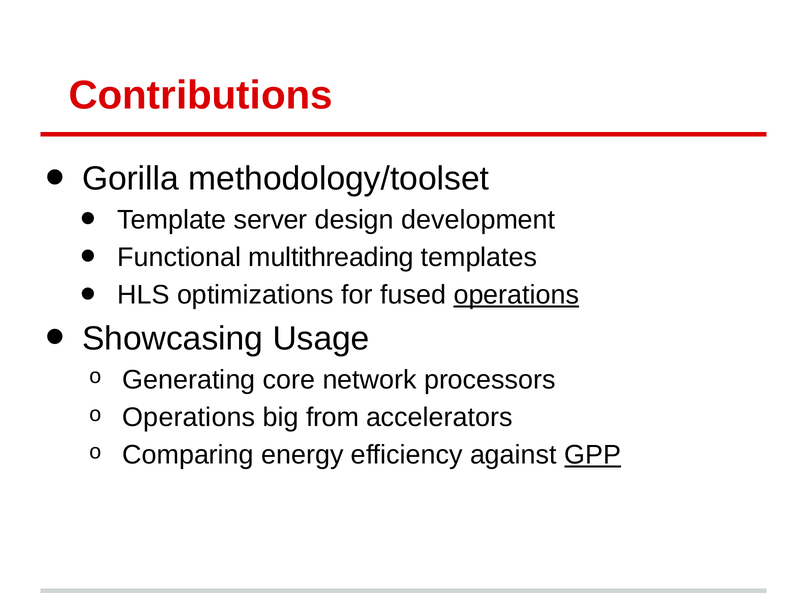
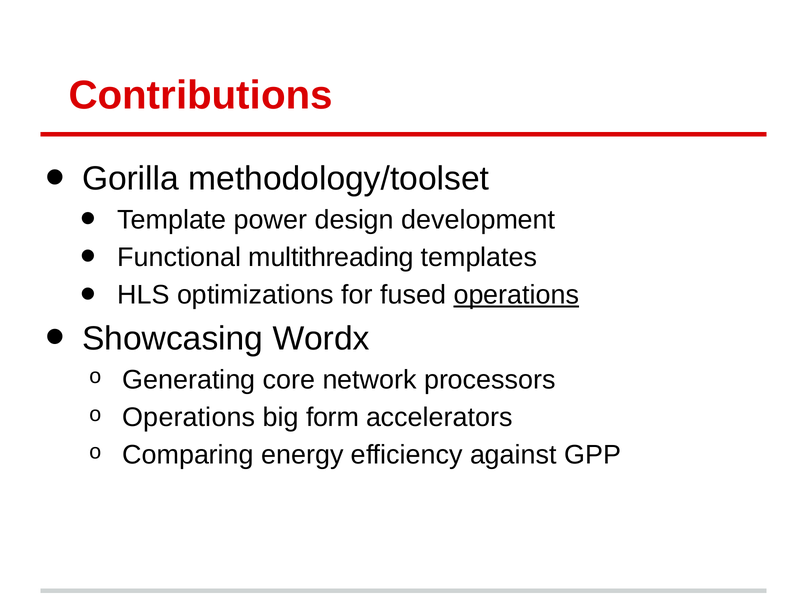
server: server -> power
Usage: Usage -> Wordx
from: from -> form
GPP underline: present -> none
